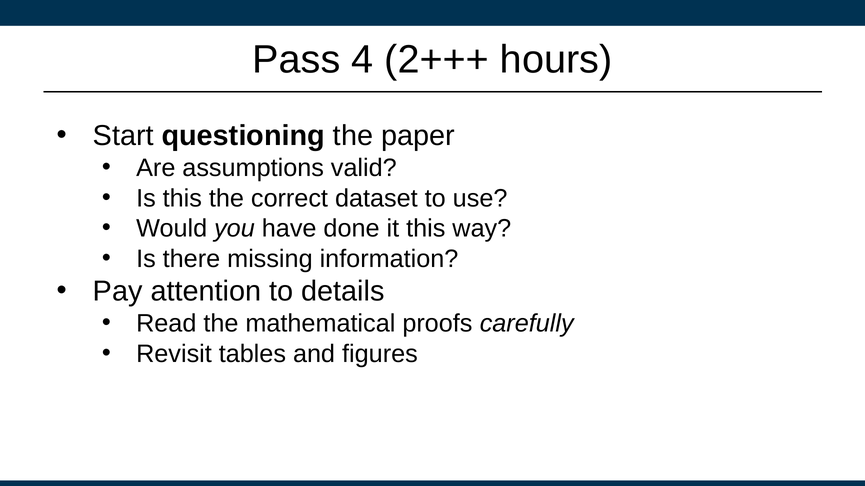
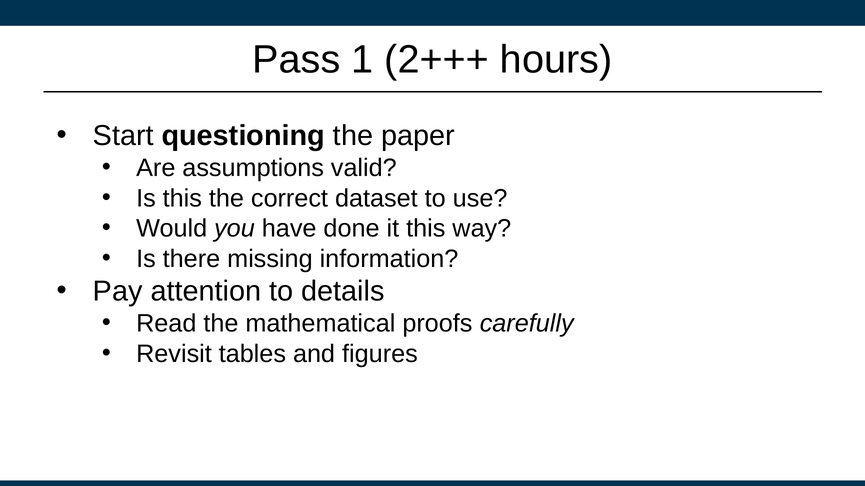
4: 4 -> 1
